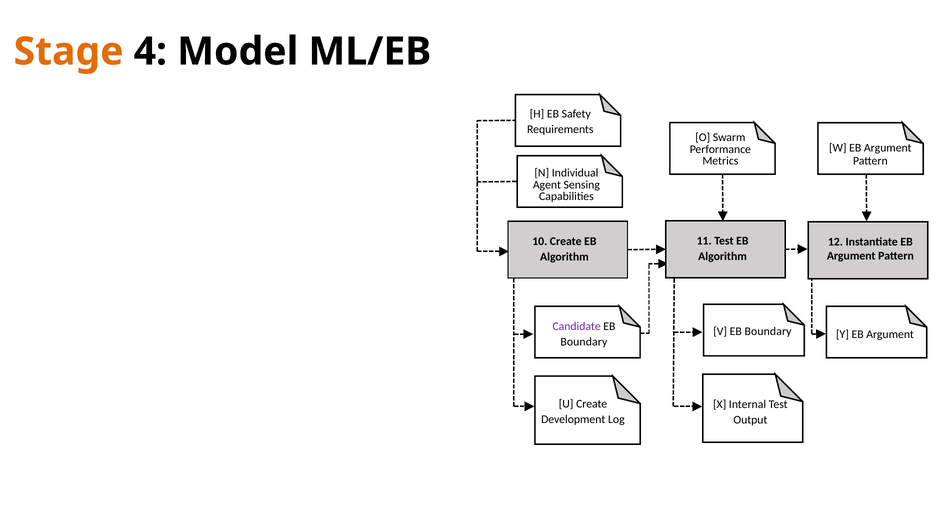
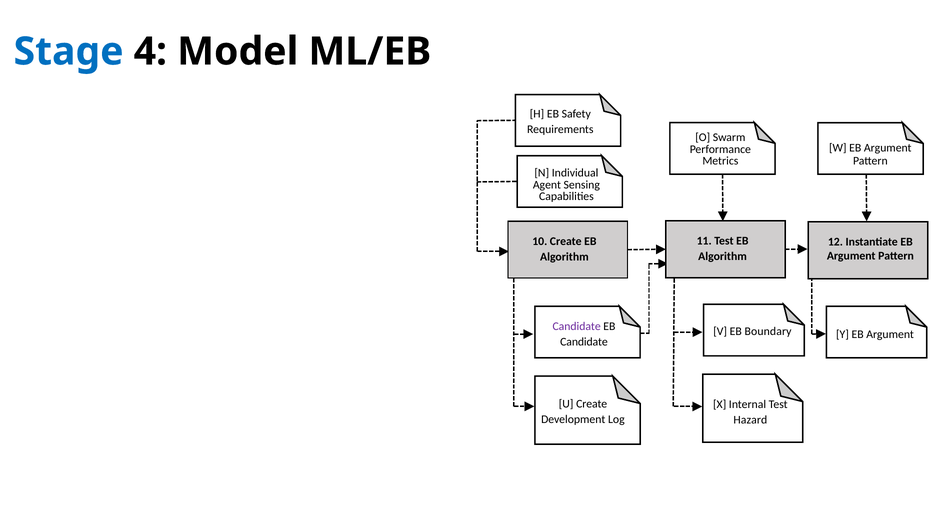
Stage colour: orange -> blue
Boundary at (584, 342): Boundary -> Candidate
Output: Output -> Hazard
